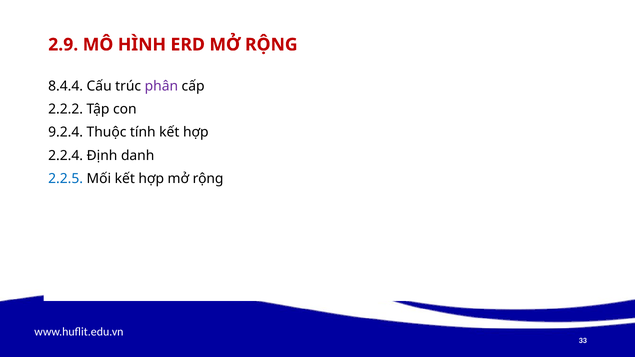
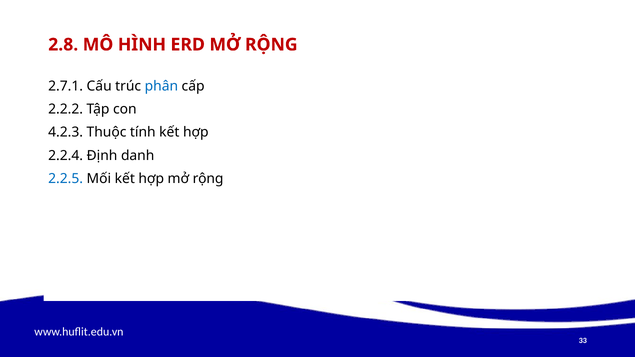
2.9: 2.9 -> 2.8
8.4.4: 8.4.4 -> 2.7.1
phân colour: purple -> blue
9.2.4: 9.2.4 -> 4.2.3
